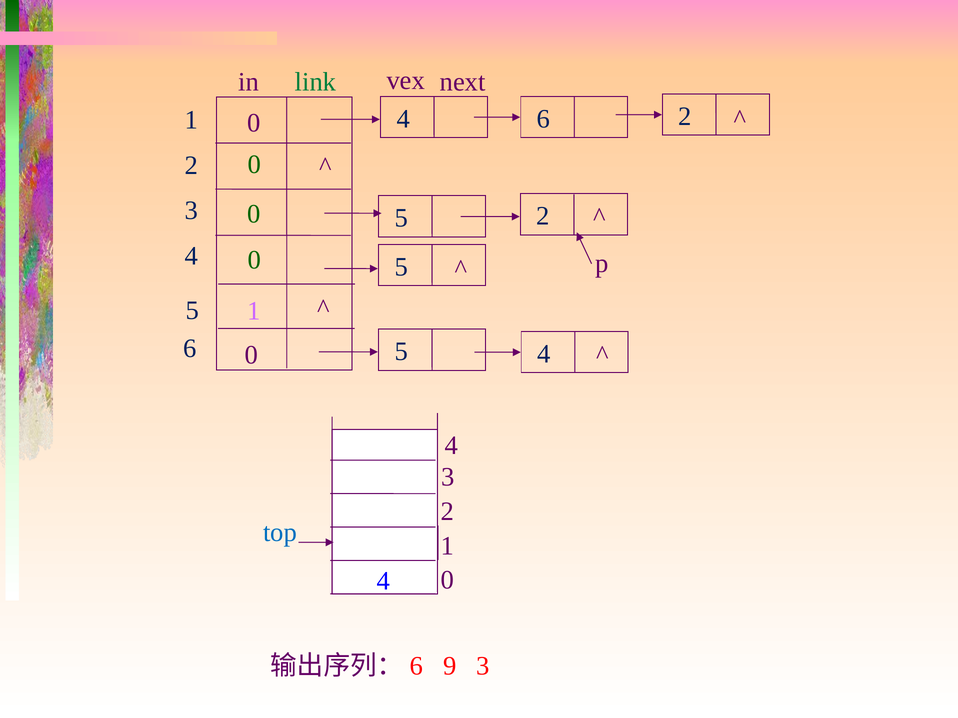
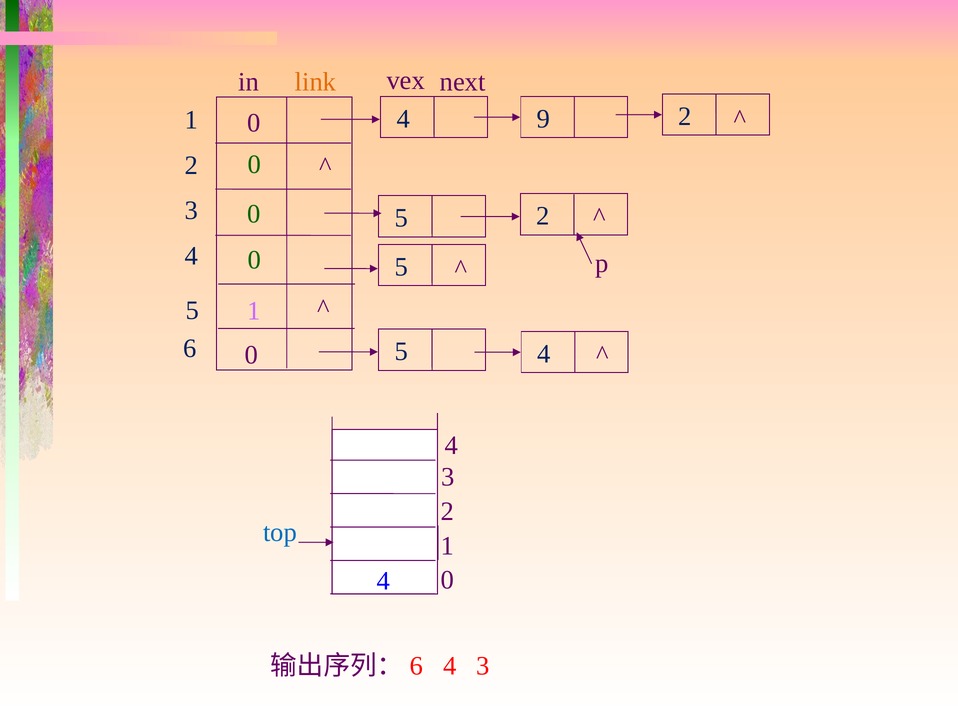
link colour: green -> orange
4 6: 6 -> 9
9 at (450, 667): 9 -> 4
